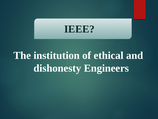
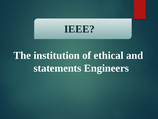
dishonesty: dishonesty -> statements
